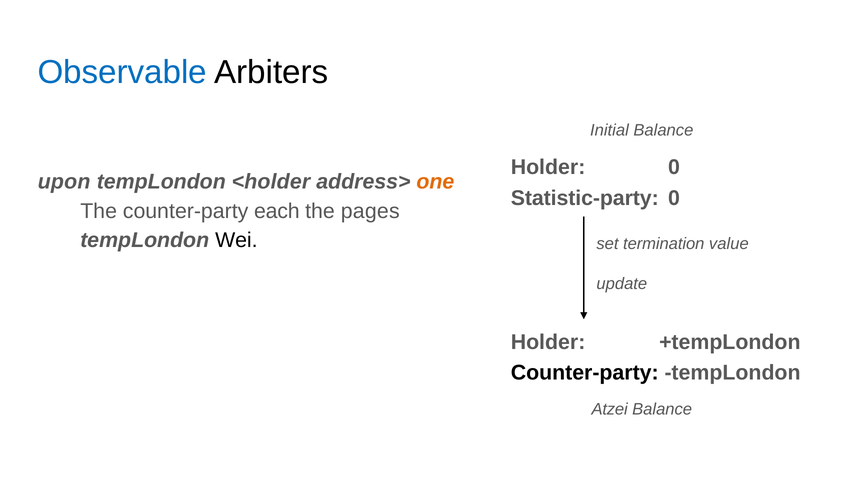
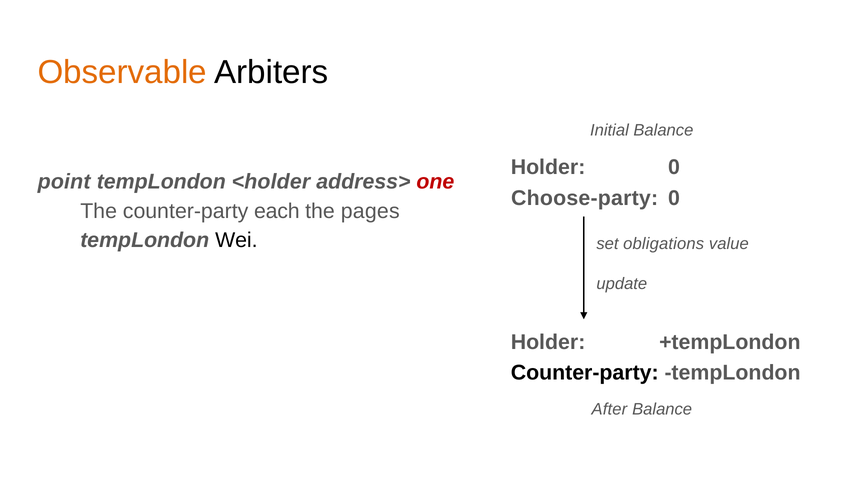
Observable colour: blue -> orange
upon: upon -> point
one colour: orange -> red
Statistic-party: Statistic-party -> Choose-party
termination: termination -> obligations
Atzei: Atzei -> After
